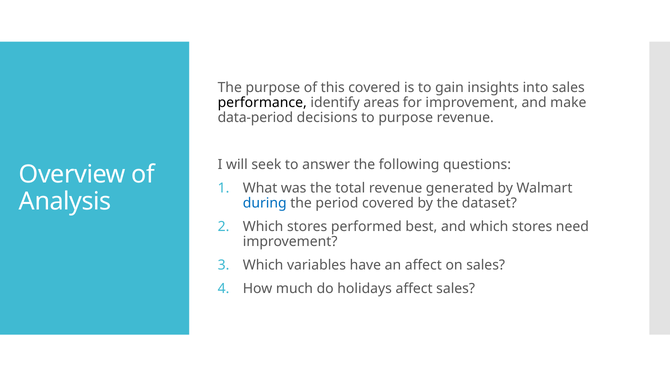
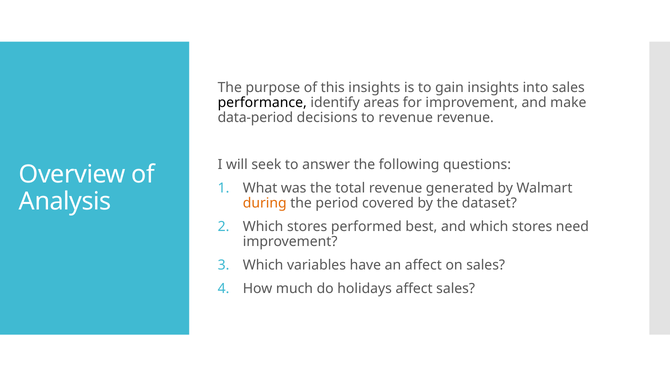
this covered: covered -> insights
to purpose: purpose -> revenue
during colour: blue -> orange
